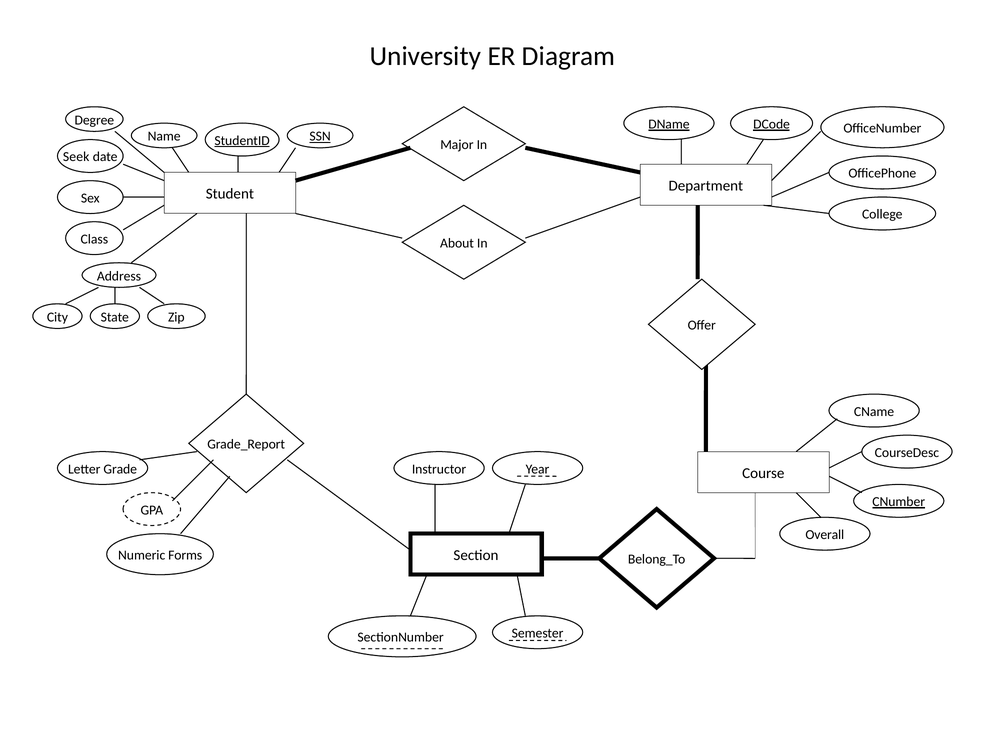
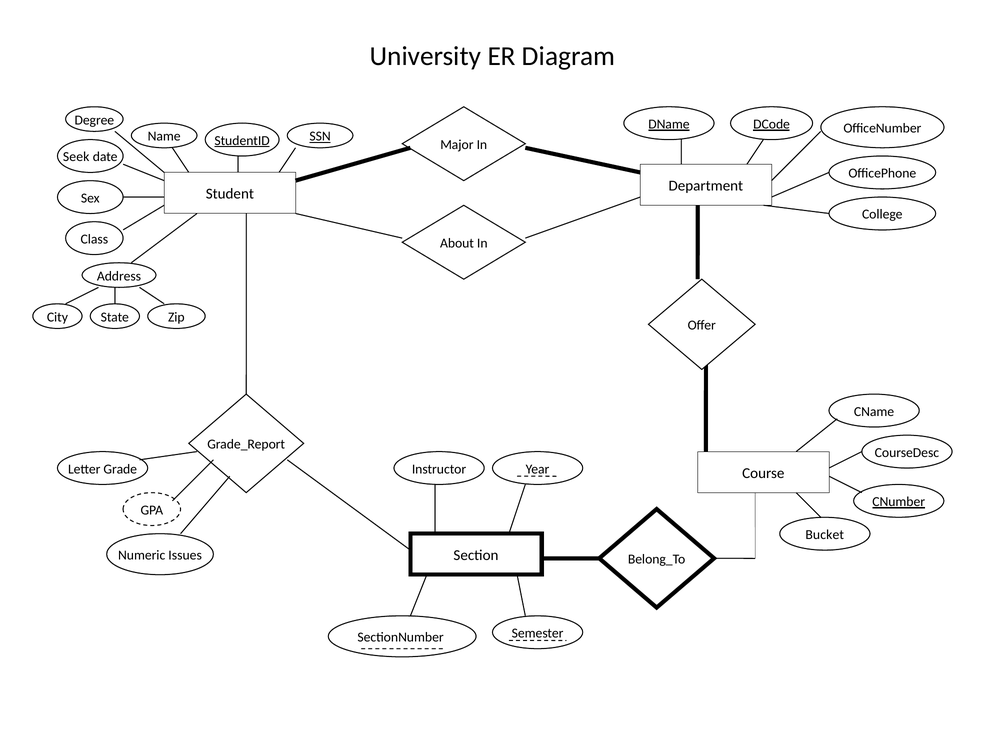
Overall: Overall -> Bucket
Forms: Forms -> Issues
